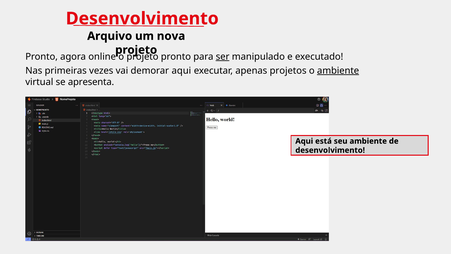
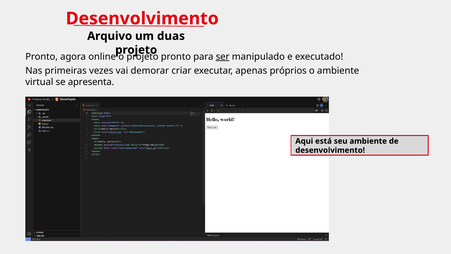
nova: nova -> duas
demorar aqui: aqui -> criar
projetos: projetos -> próprios
ambiente at (338, 71) underline: present -> none
